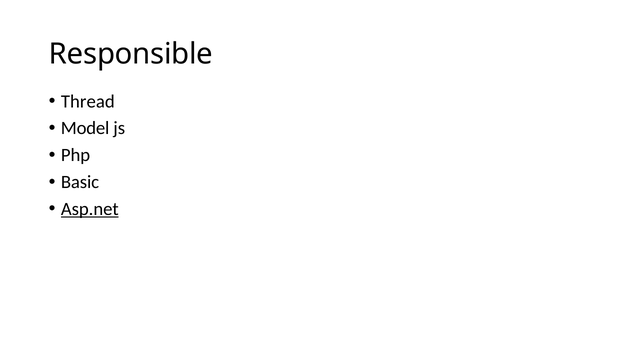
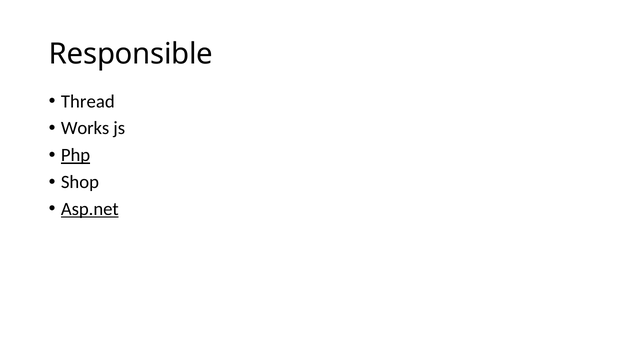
Model: Model -> Works
Php underline: none -> present
Basic: Basic -> Shop
